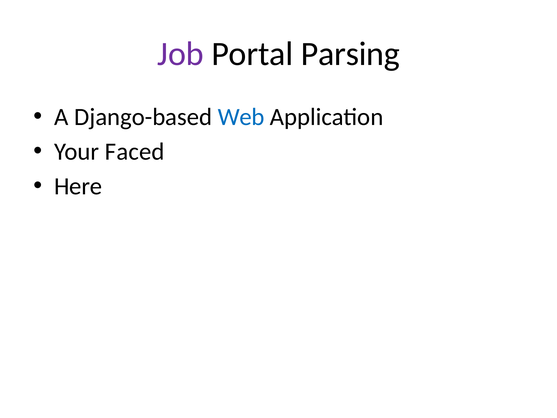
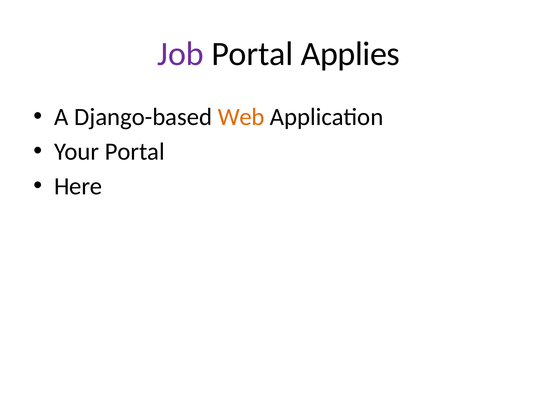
Parsing: Parsing -> Applies
Web colour: blue -> orange
Your Faced: Faced -> Portal
